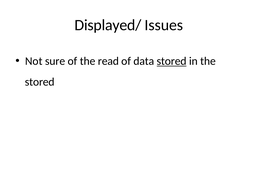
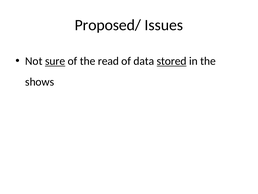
Displayed/: Displayed/ -> Proposed/
sure underline: none -> present
stored at (40, 82): stored -> shows
